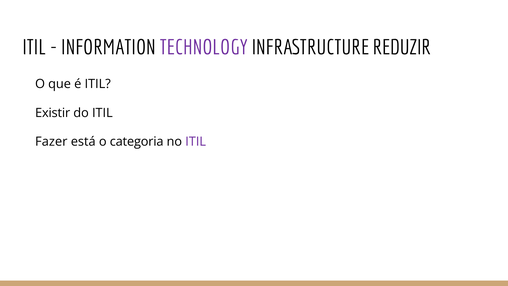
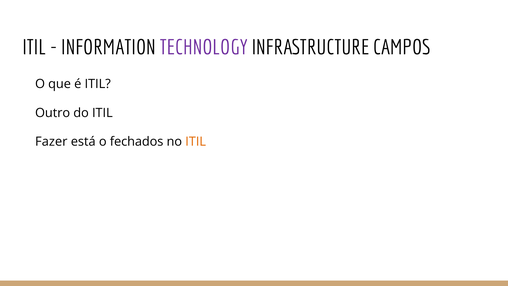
REDUZIR: REDUZIR -> CAMPOS
Existir: Existir -> Outro
categoria: categoria -> fechados
ITIL at (196, 142) colour: purple -> orange
